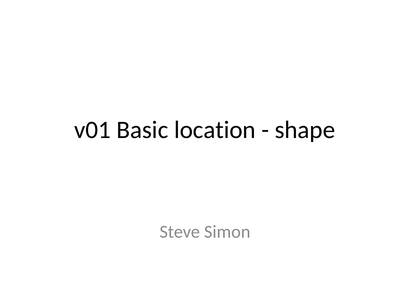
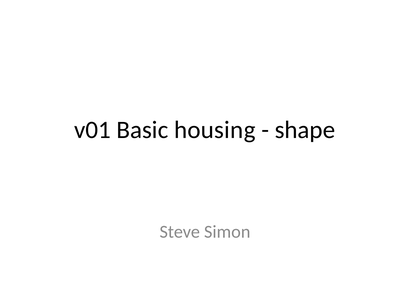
location: location -> housing
